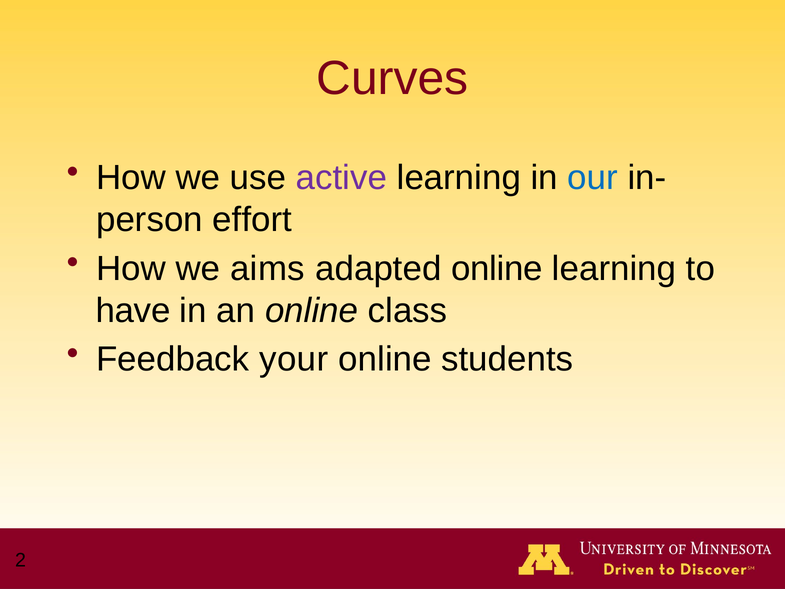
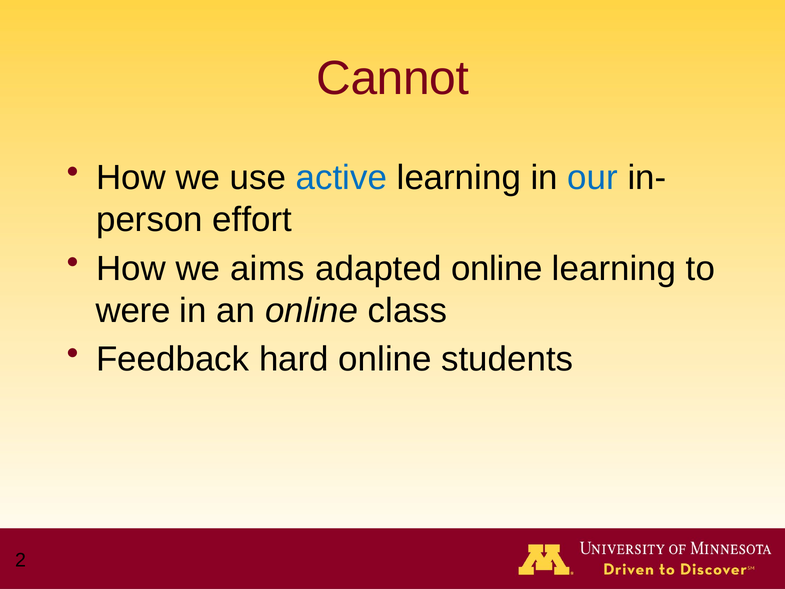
Curves: Curves -> Cannot
active colour: purple -> blue
have: have -> were
your: your -> hard
